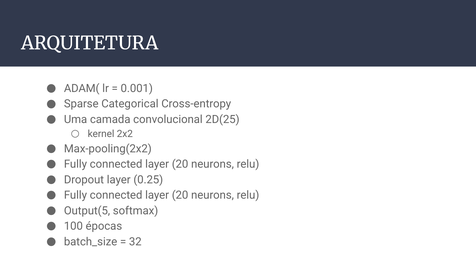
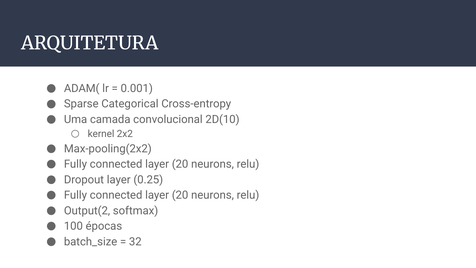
2D(25: 2D(25 -> 2D(10
Output(5: Output(5 -> Output(2
